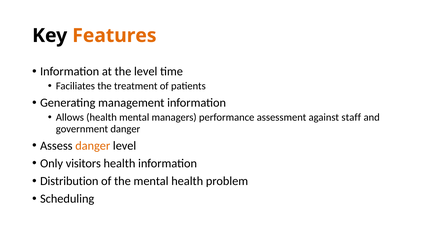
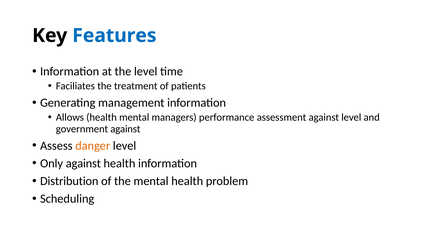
Features colour: orange -> blue
against staff: staff -> level
government danger: danger -> against
Only visitors: visitors -> against
